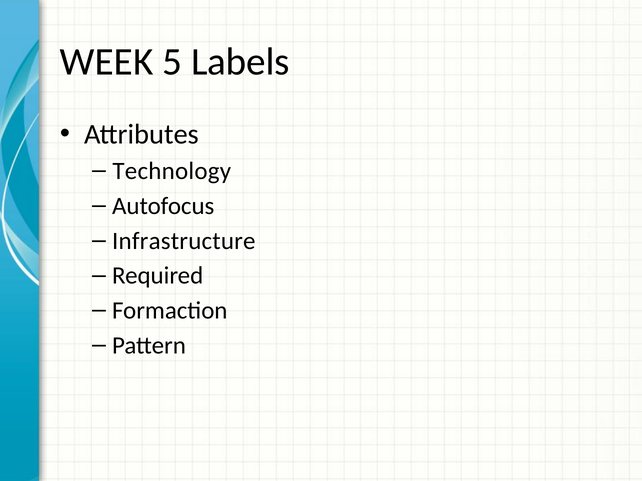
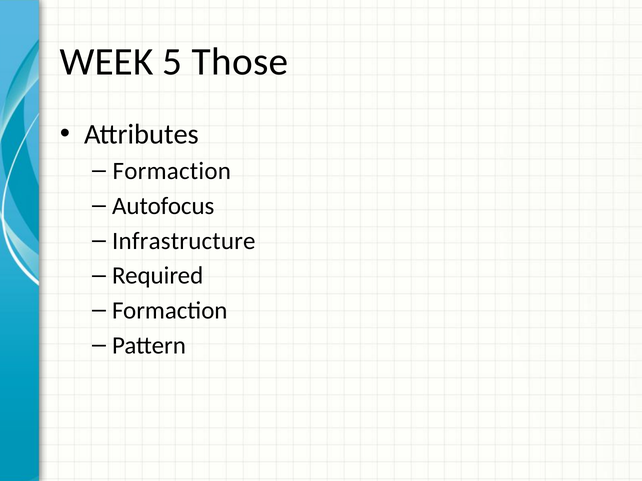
Labels: Labels -> Those
Technology at (172, 171): Technology -> Formaction
